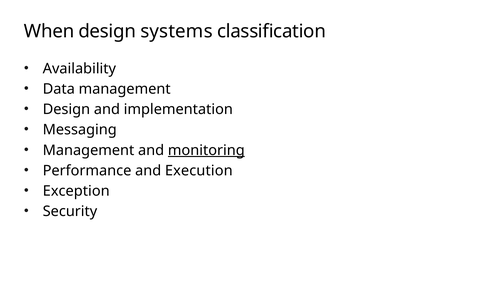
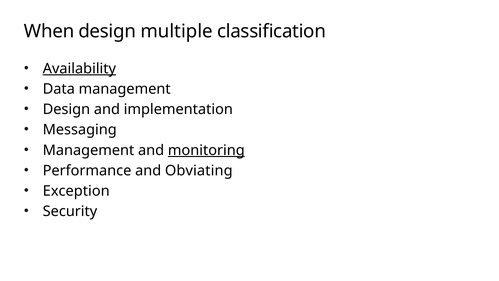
systems: systems -> multiple
Availability underline: none -> present
Execution: Execution -> Obviating
